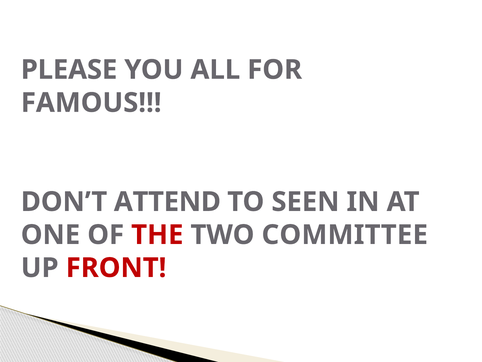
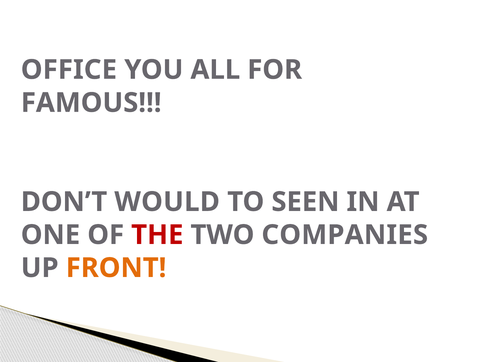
PLEASE: PLEASE -> OFFICE
ATTEND: ATTEND -> WOULD
COMMITTEE: COMMITTEE -> COMPANIES
FRONT colour: red -> orange
